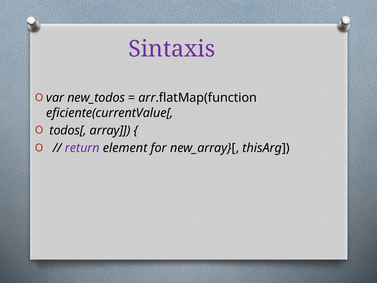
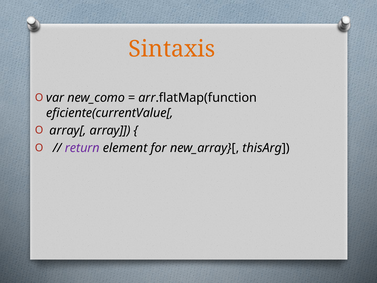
Sintaxis colour: purple -> orange
new_todos: new_todos -> new_como
todos[: todos[ -> array[
